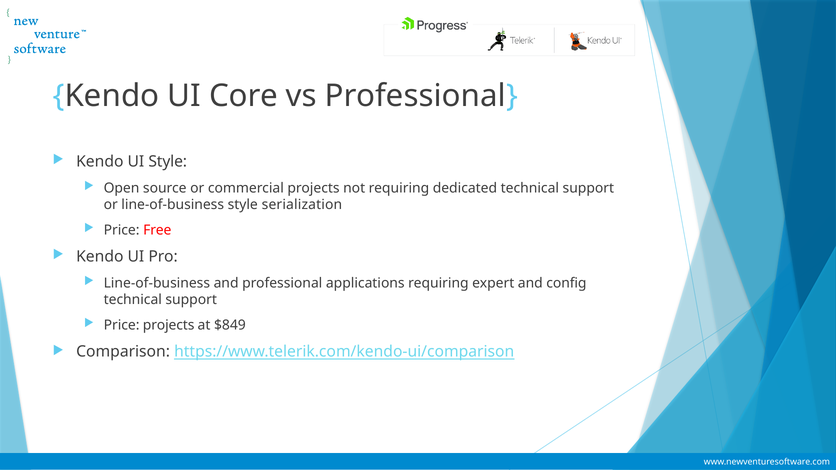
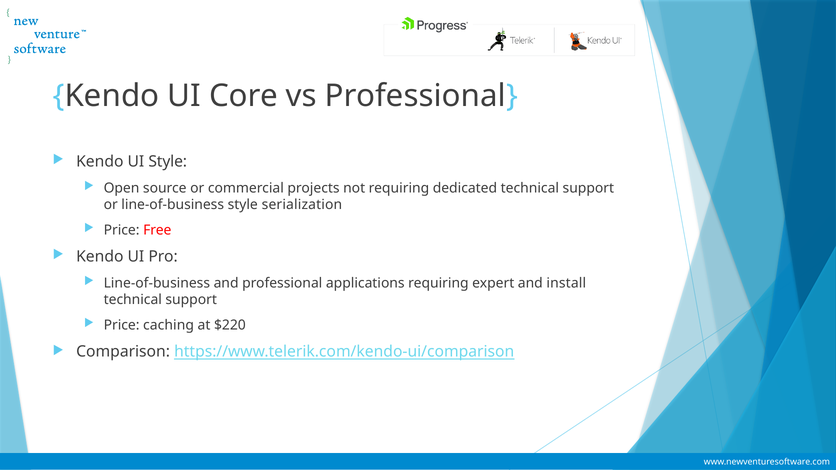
config: config -> install
Price projects: projects -> caching
$849: $849 -> $220
